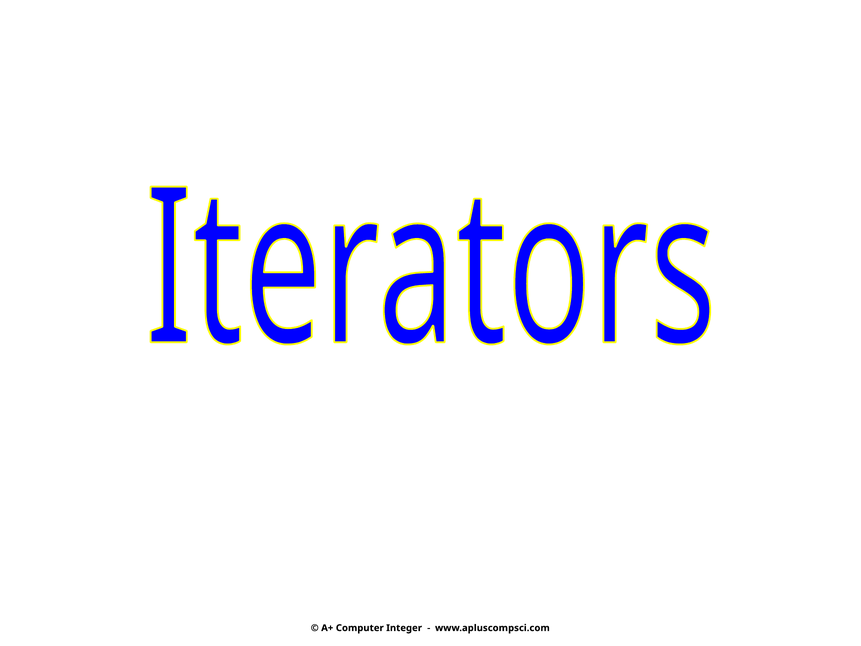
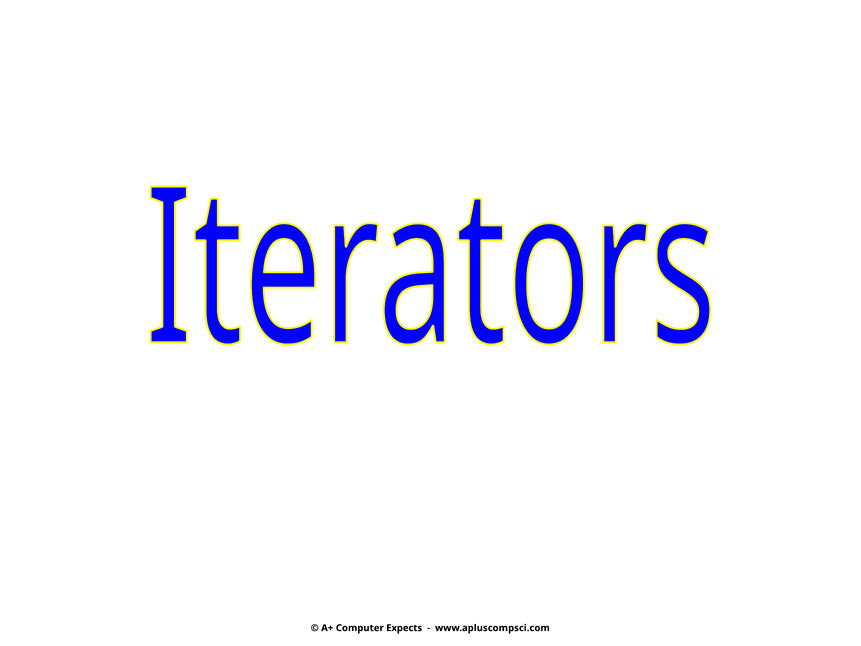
Integer: Integer -> Expects
